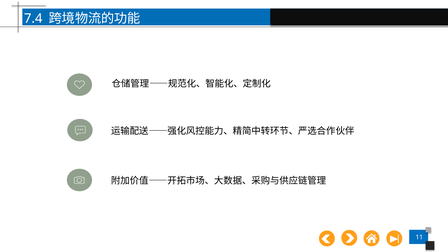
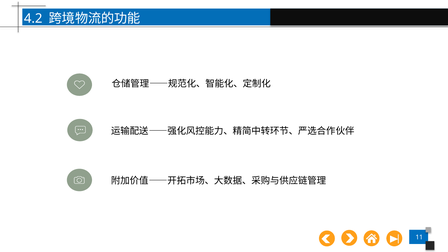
7.4: 7.4 -> 4.2
